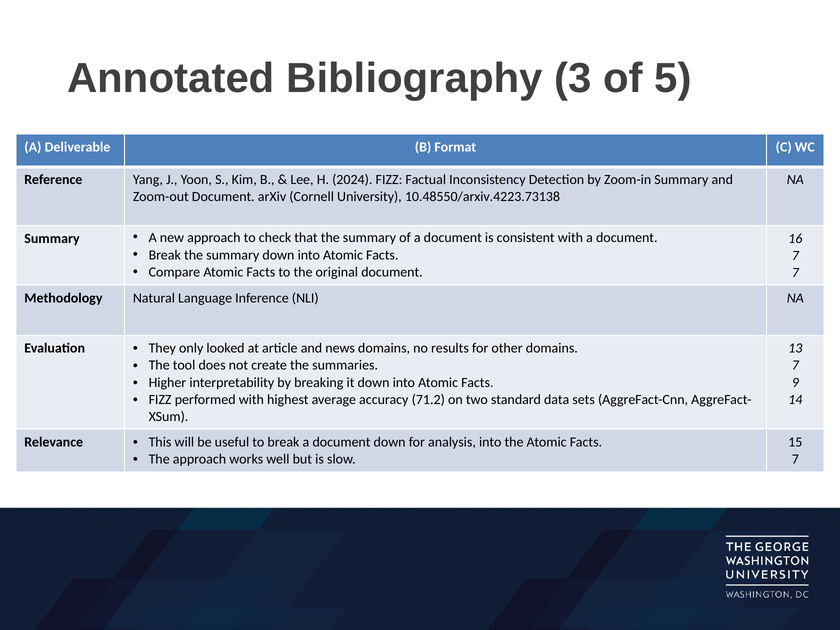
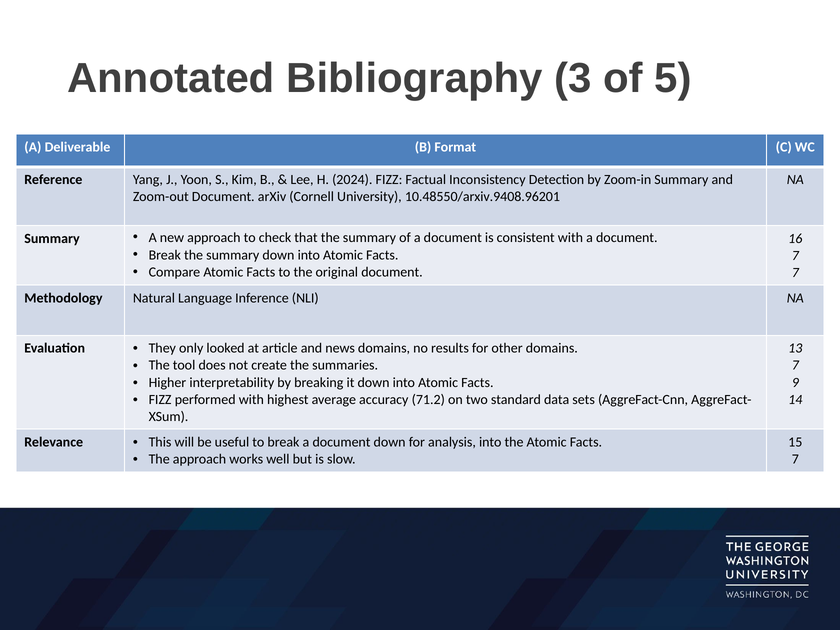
10.48550/arxiv.4223.73138: 10.48550/arxiv.4223.73138 -> 10.48550/arxiv.9408.96201
